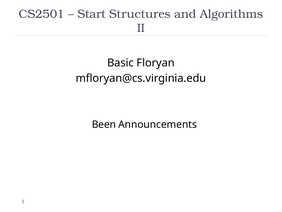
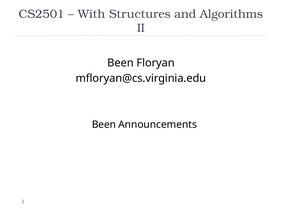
Start: Start -> With
Basic at (121, 63): Basic -> Been
